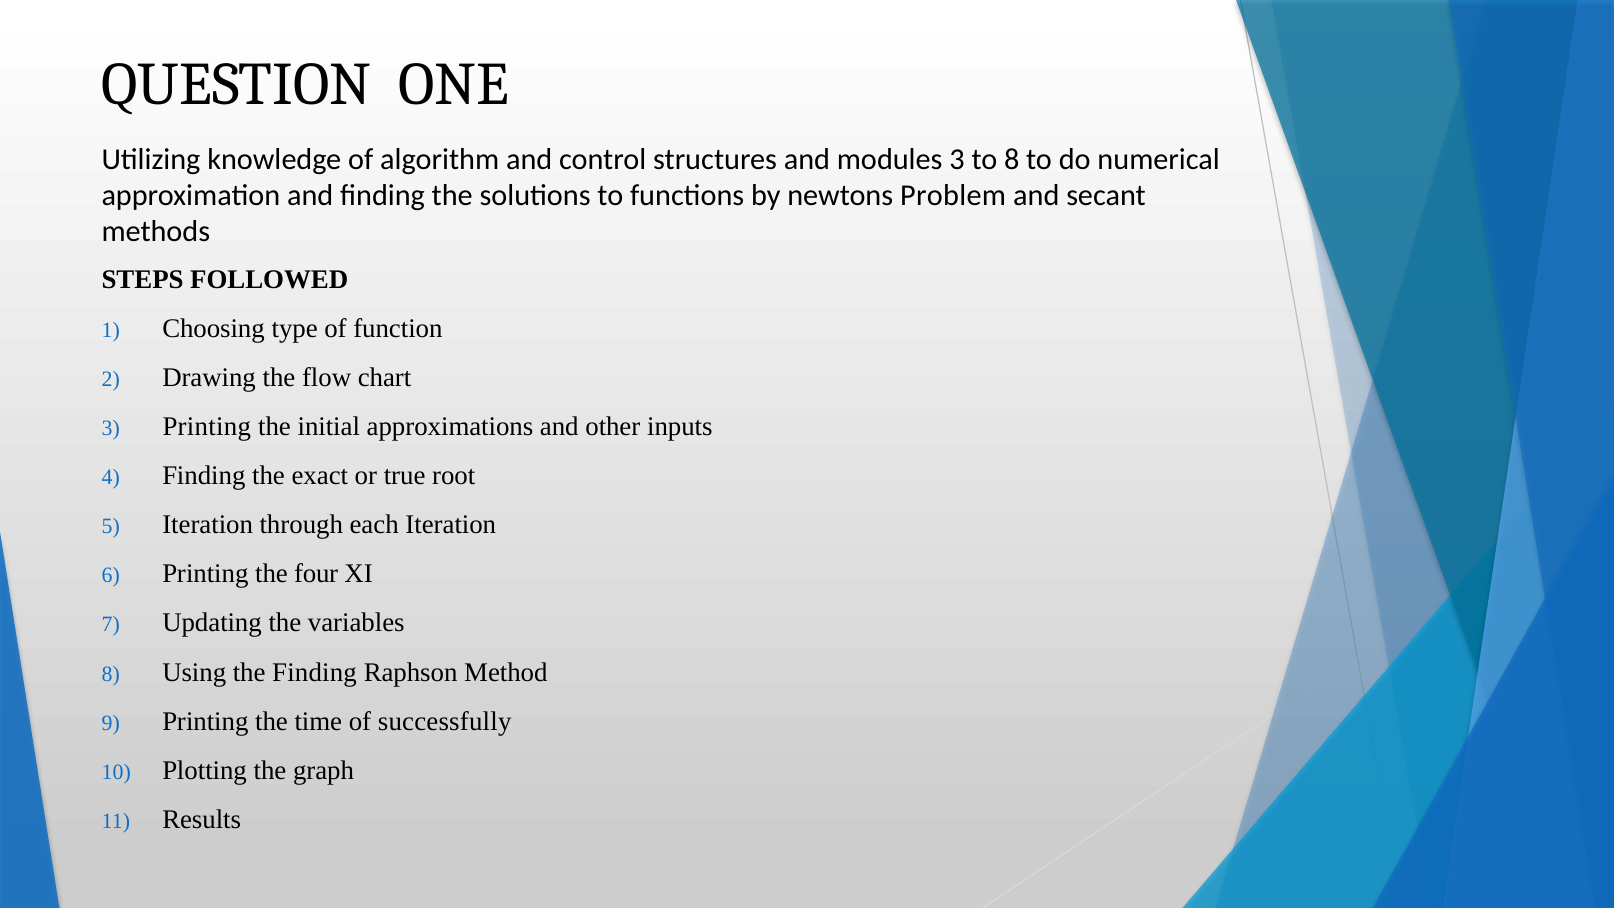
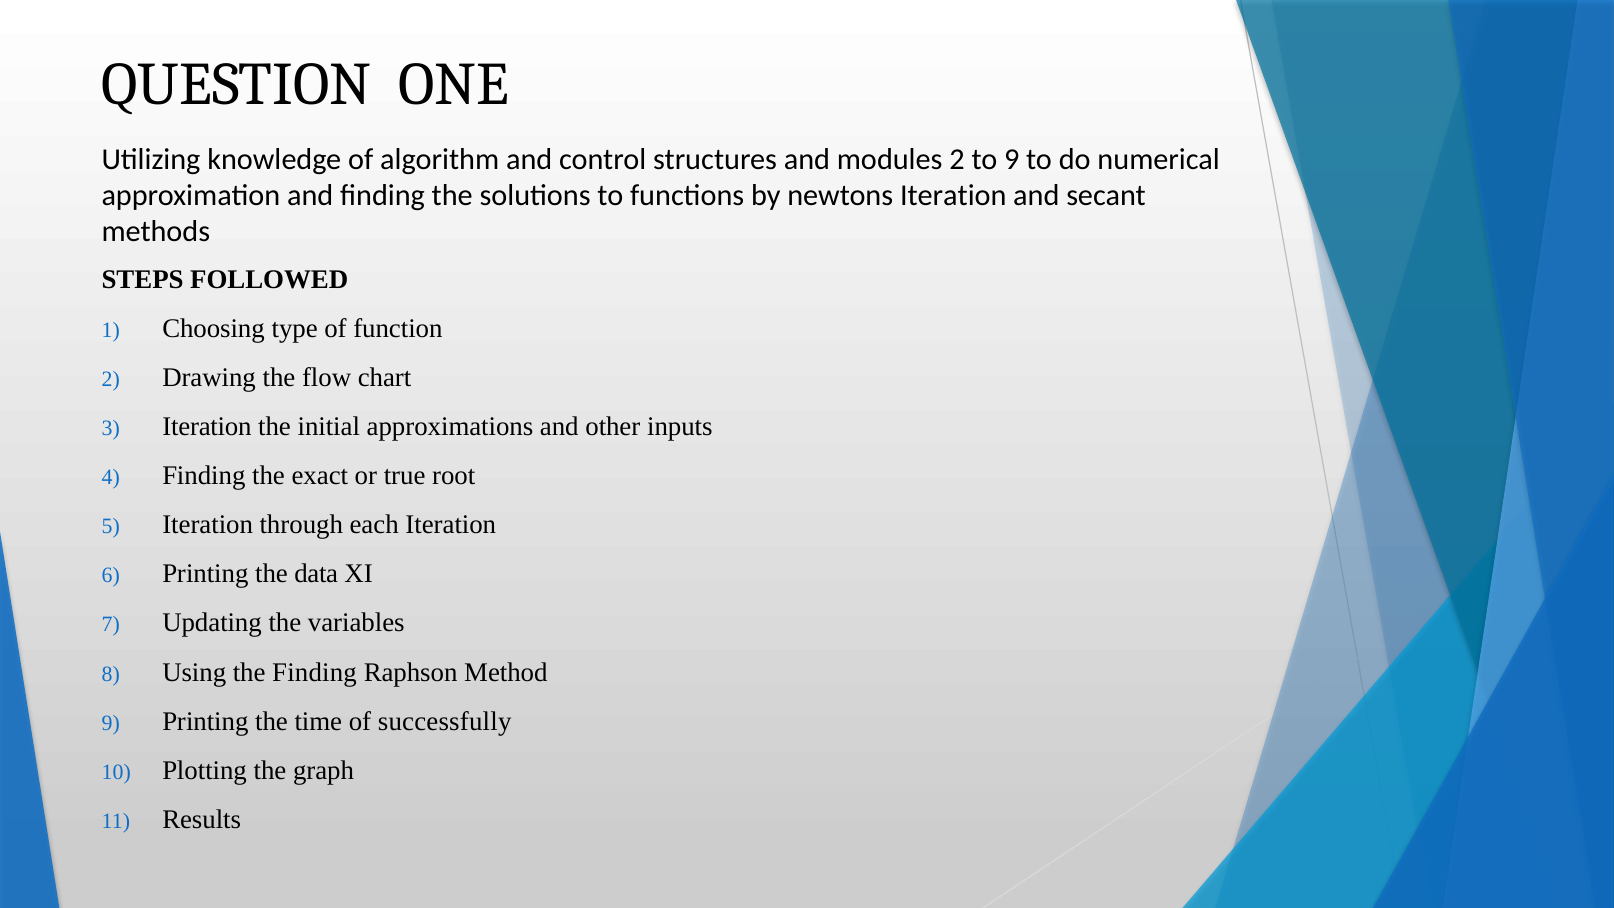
modules 3: 3 -> 2
to 8: 8 -> 9
newtons Problem: Problem -> Iteration
Printing at (207, 427): Printing -> Iteration
four: four -> data
